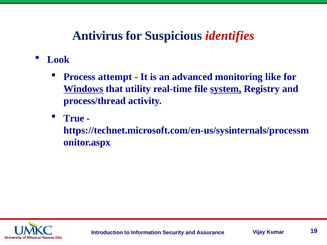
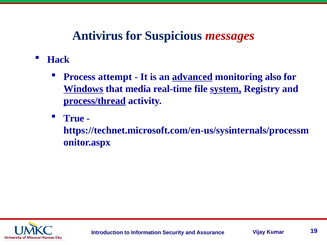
identifies: identifies -> messages
Look: Look -> Hack
advanced underline: none -> present
like: like -> also
utility: utility -> media
process/thread underline: none -> present
